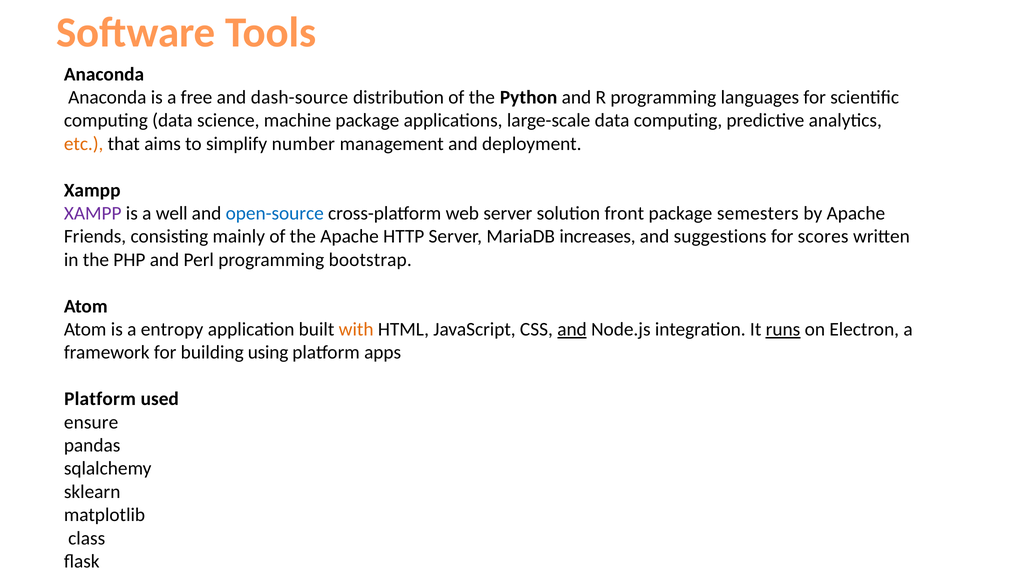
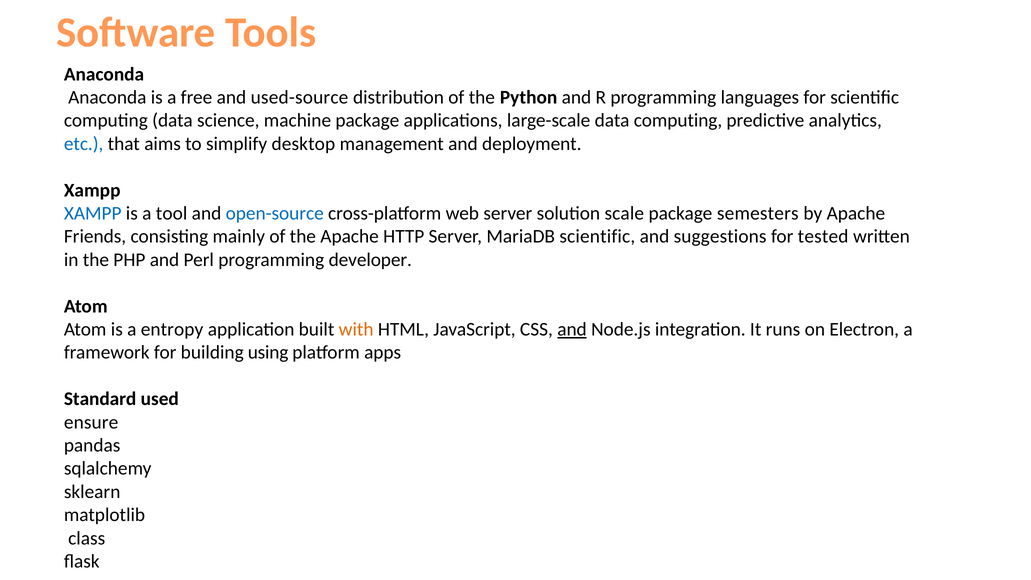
dash-source: dash-source -> used-source
etc colour: orange -> blue
number: number -> desktop
XAMPP at (93, 213) colour: purple -> blue
well: well -> tool
front: front -> scale
MariaDB increases: increases -> scientific
scores: scores -> tested
bootstrap: bootstrap -> developer
runs underline: present -> none
Platform at (100, 399): Platform -> Standard
